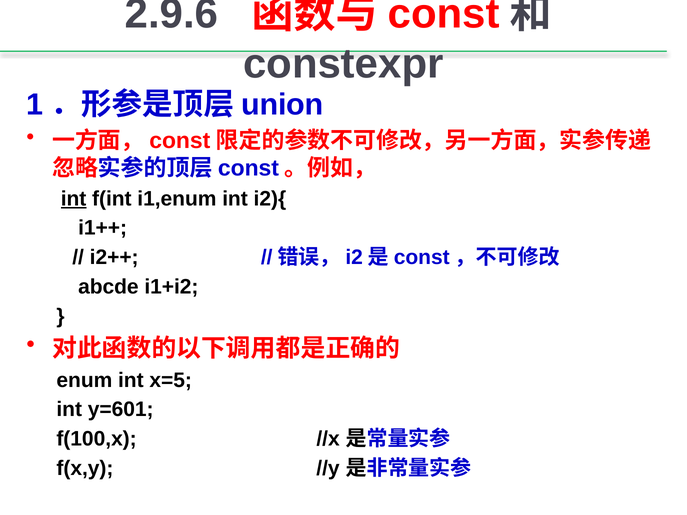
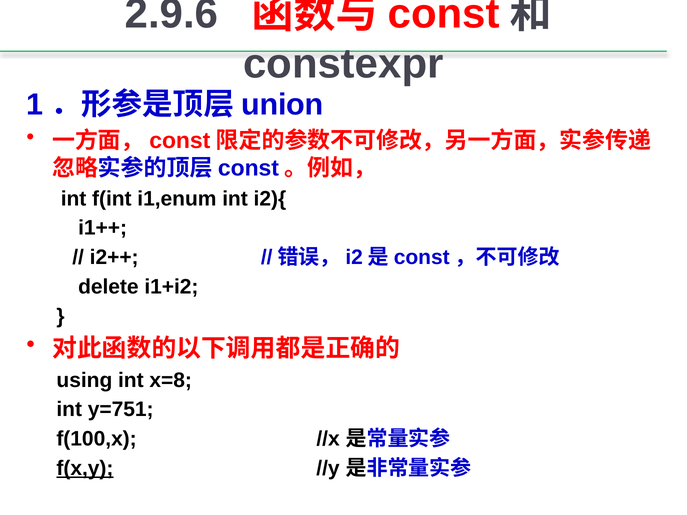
int at (74, 199) underline: present -> none
abcde: abcde -> delete
enum: enum -> using
x=5: x=5 -> x=8
y=601: y=601 -> y=751
f(x,y underline: none -> present
